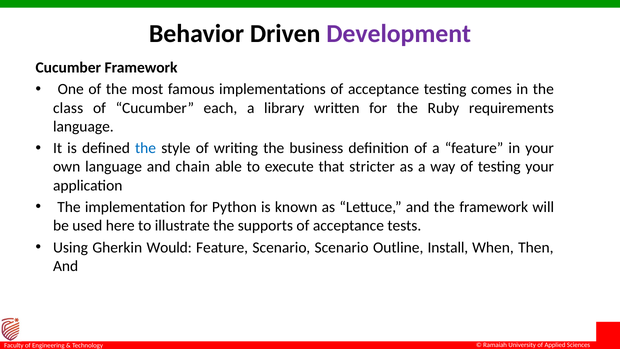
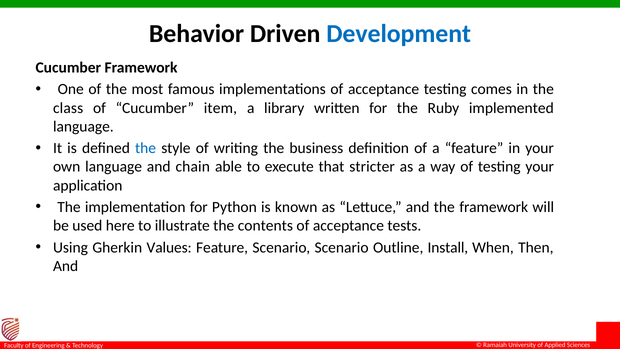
Development colour: purple -> blue
each: each -> item
requirements: requirements -> implemented
supports: supports -> contents
Would: Would -> Values
